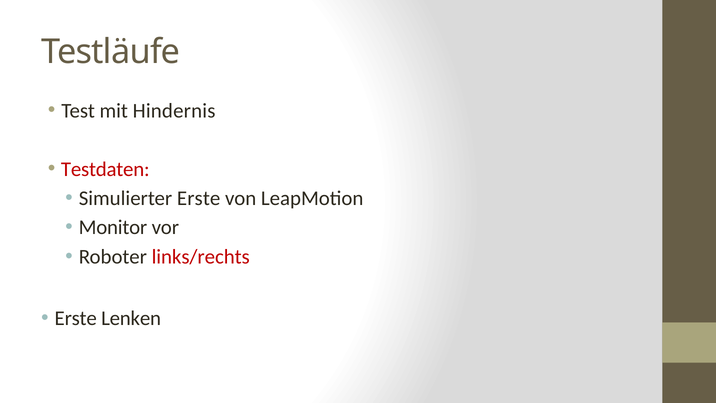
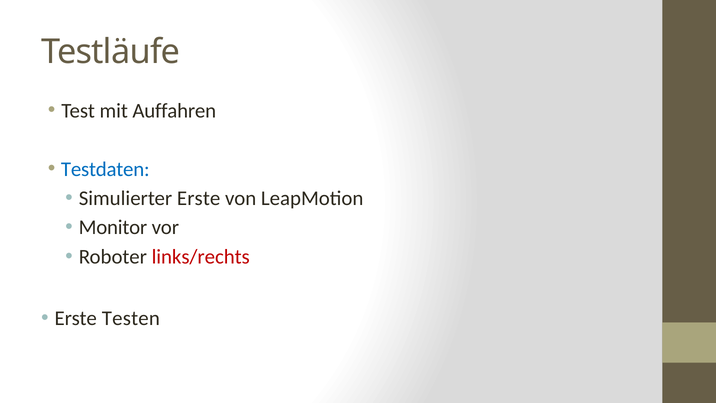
Hindernis: Hindernis -> Auffahren
Testdaten colour: red -> blue
Lenken: Lenken -> Testen
